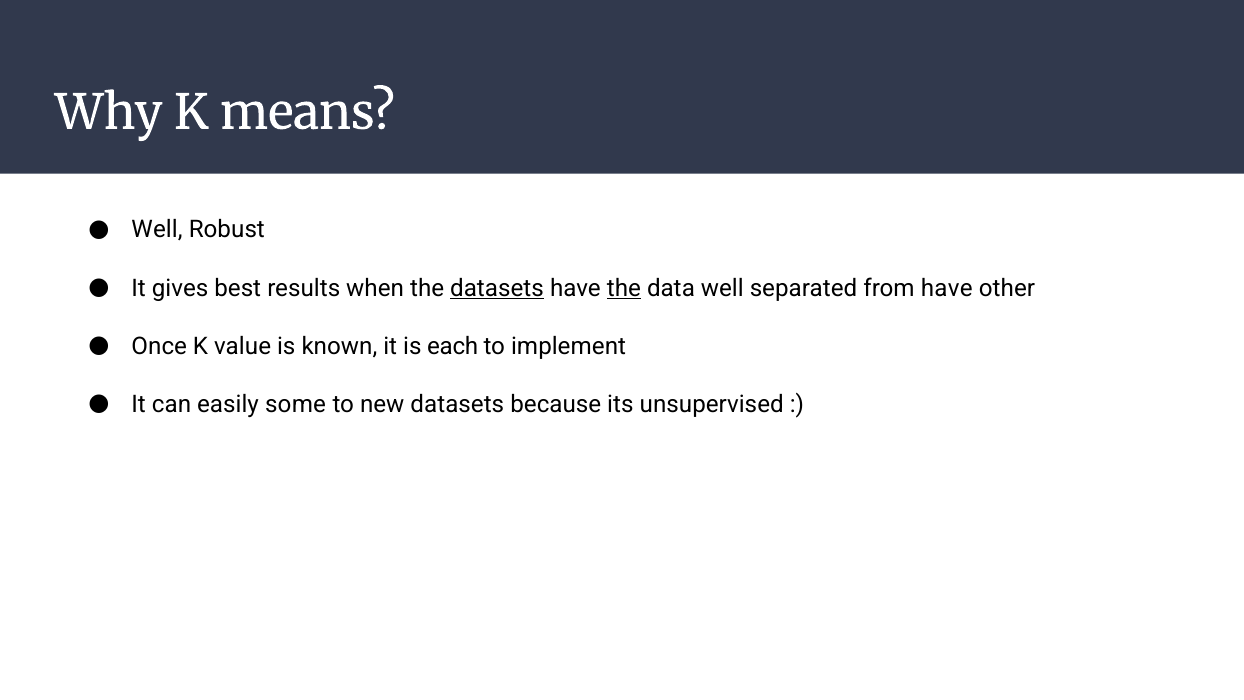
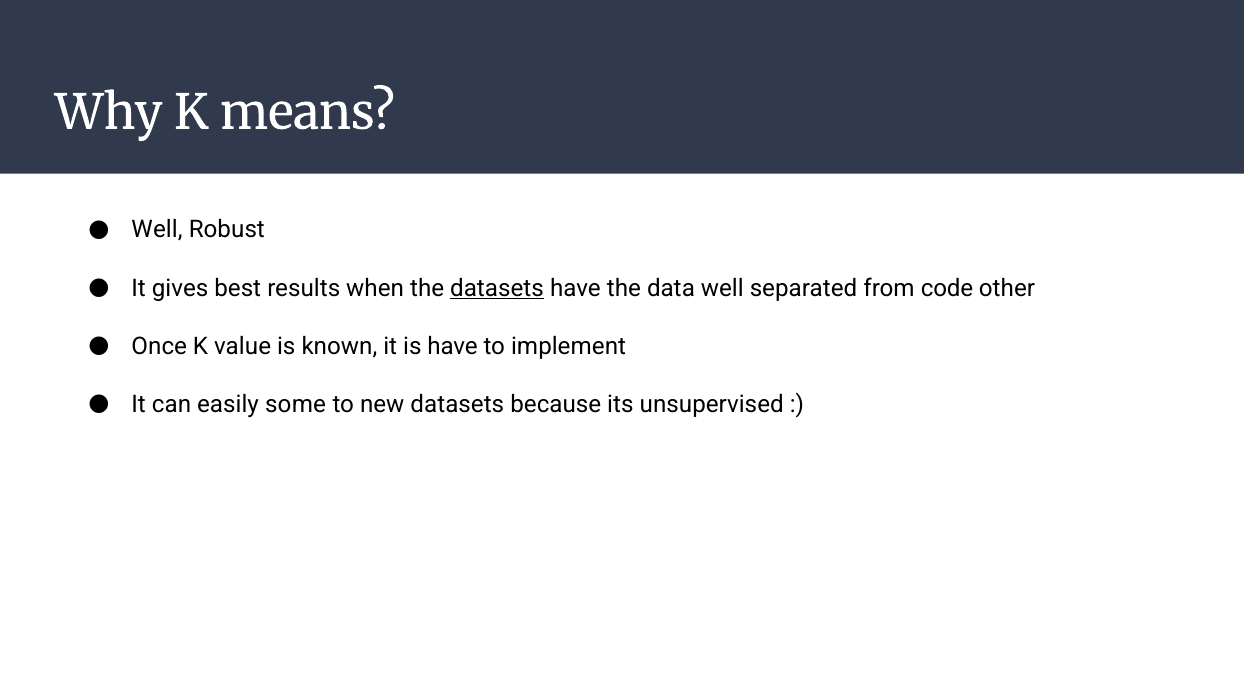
the at (624, 288) underline: present -> none
from have: have -> code
is each: each -> have
